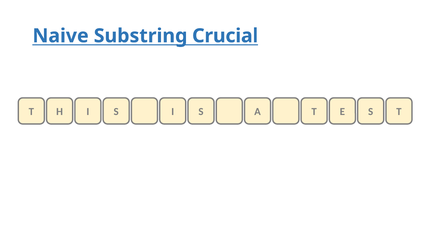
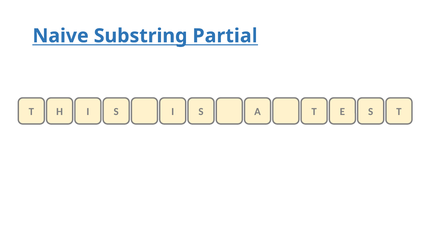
Crucial: Crucial -> Partial
